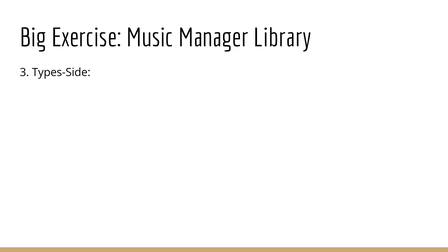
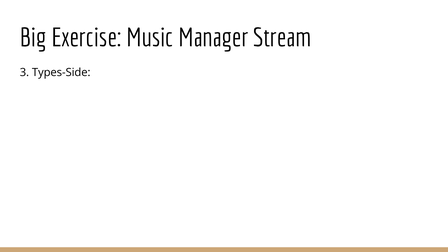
Library: Library -> Stream
